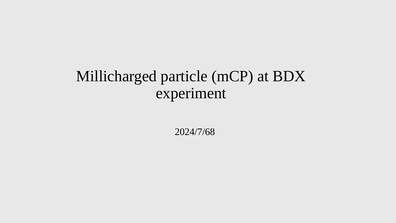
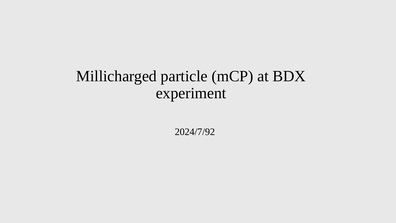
2024/7/68: 2024/7/68 -> 2024/7/92
